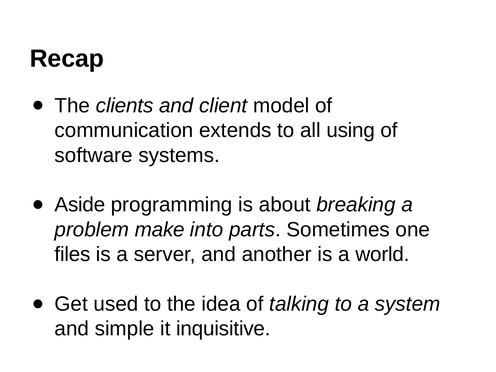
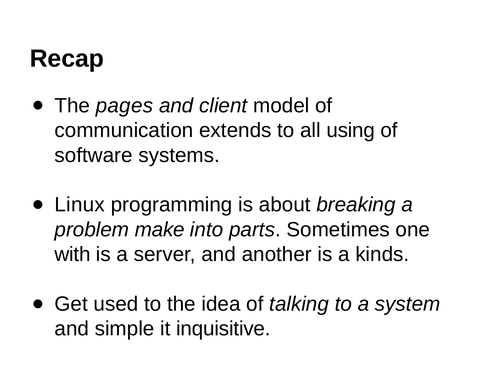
clients: clients -> pages
Aside: Aside -> Linux
files: files -> with
world: world -> kinds
